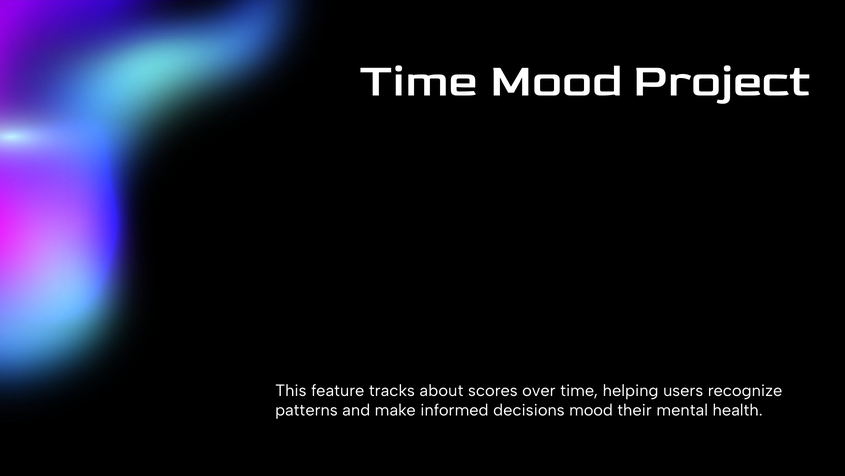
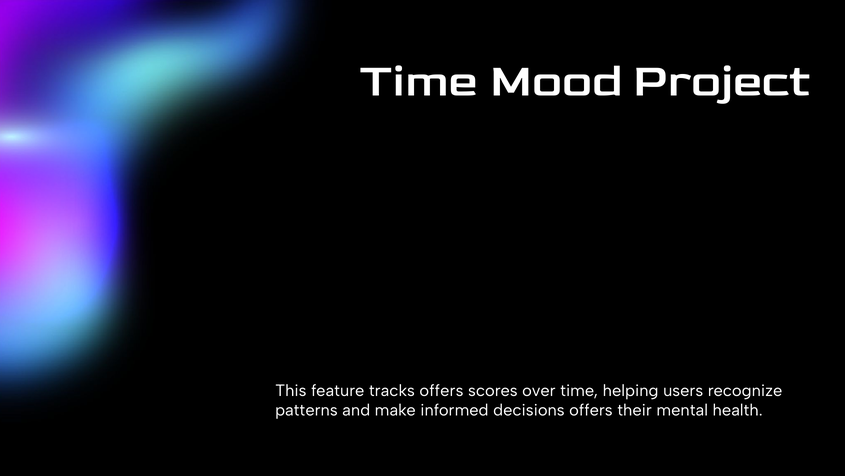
tracks about: about -> offers
decisions mood: mood -> offers
